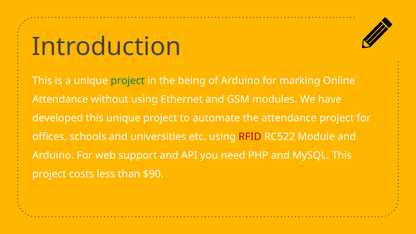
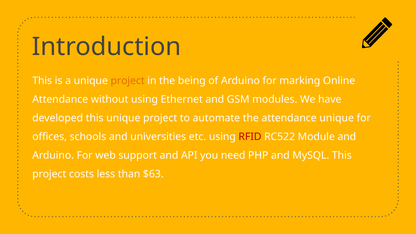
project at (128, 81) colour: green -> orange
attendance project: project -> unique
$90: $90 -> $63
